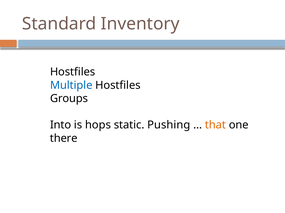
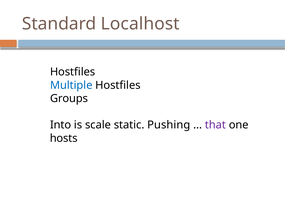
Inventory: Inventory -> Localhost
hops: hops -> scale
that colour: orange -> purple
there: there -> hosts
